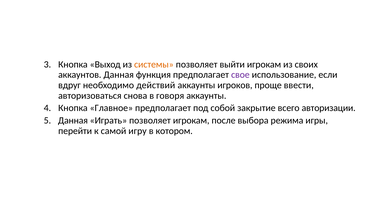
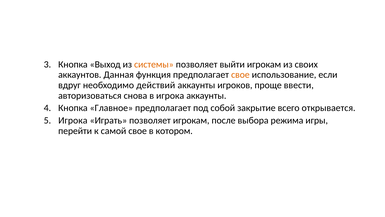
свое at (240, 75) colour: purple -> orange
в говоря: говоря -> игрока
авторизации: авторизации -> открывается
Данная at (73, 120): Данная -> Игрока
самой игру: игру -> свое
